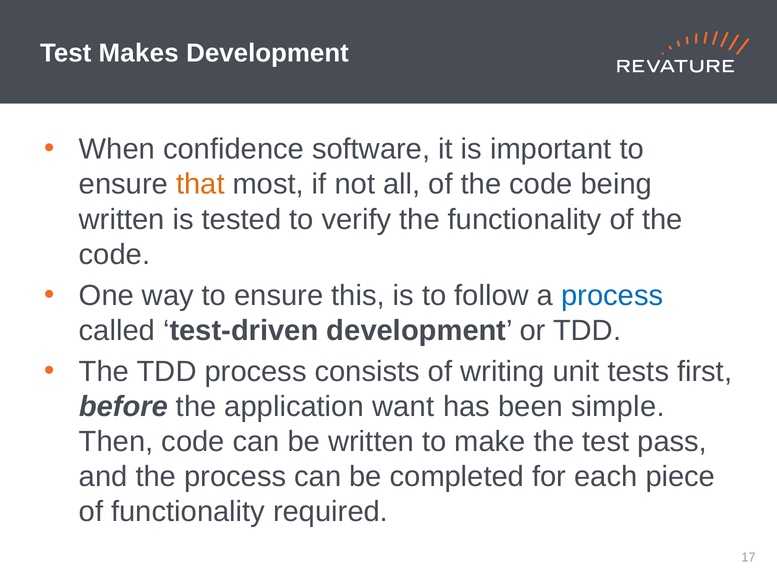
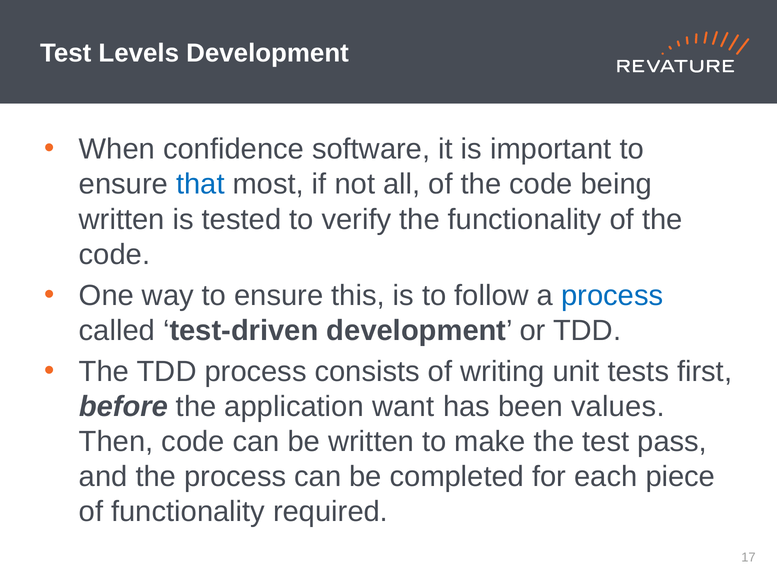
Makes: Makes -> Levels
that colour: orange -> blue
simple: simple -> values
